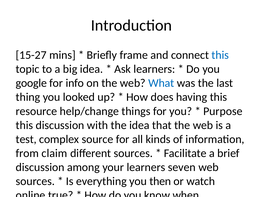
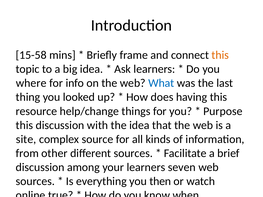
15-27: 15-27 -> 15-58
this at (220, 55) colour: blue -> orange
google: google -> where
test: test -> site
claim: claim -> other
